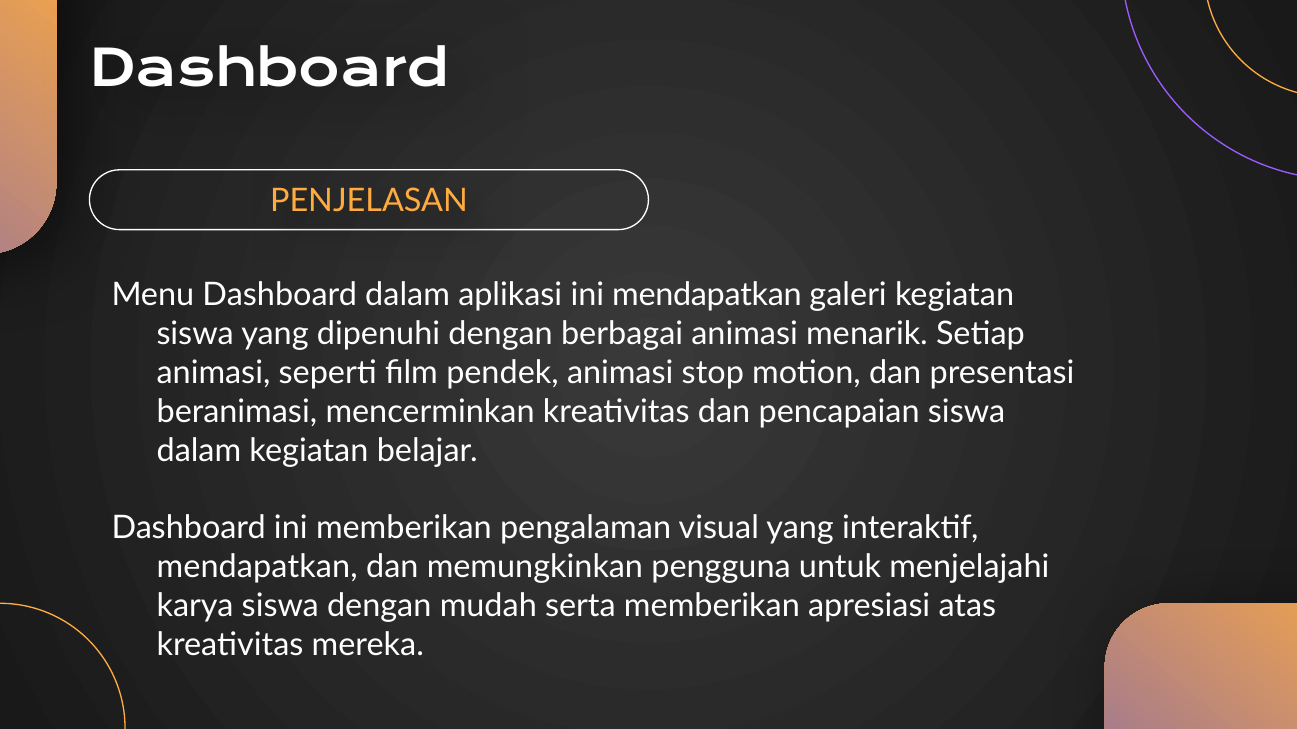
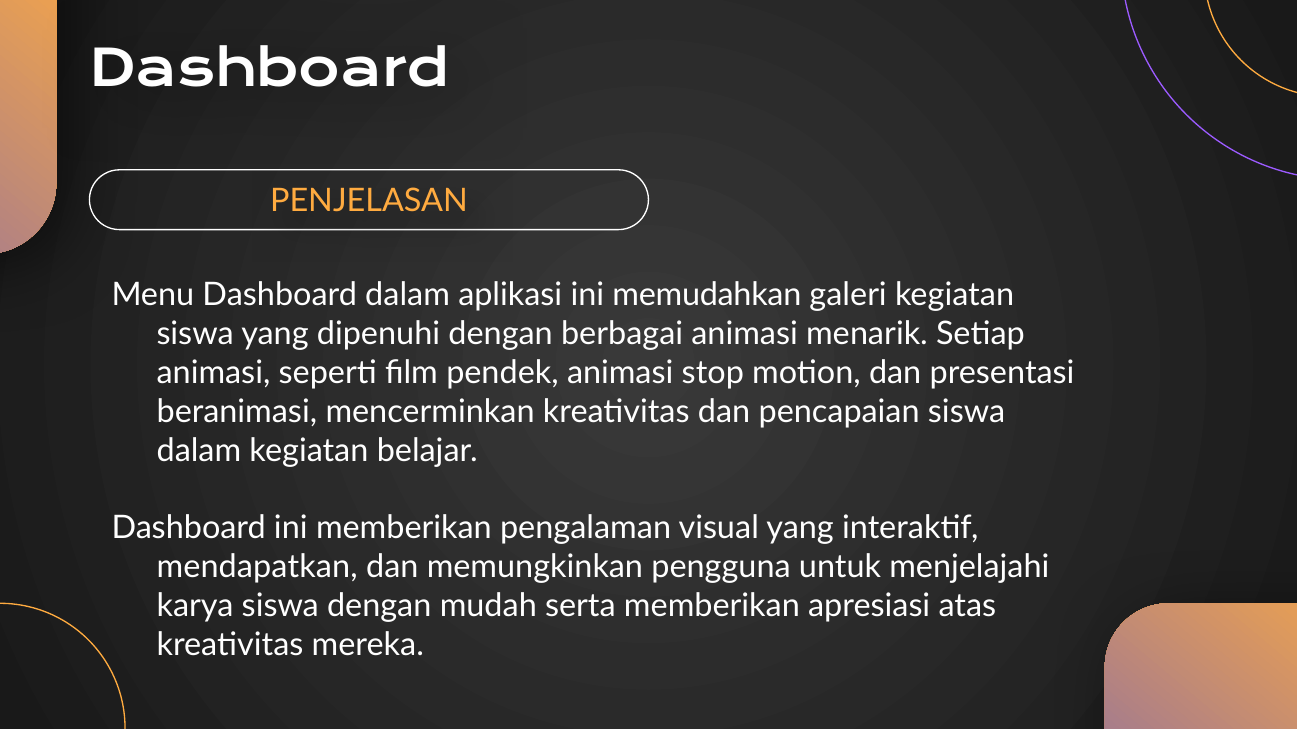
ini mendapatkan: mendapatkan -> memudahkan
